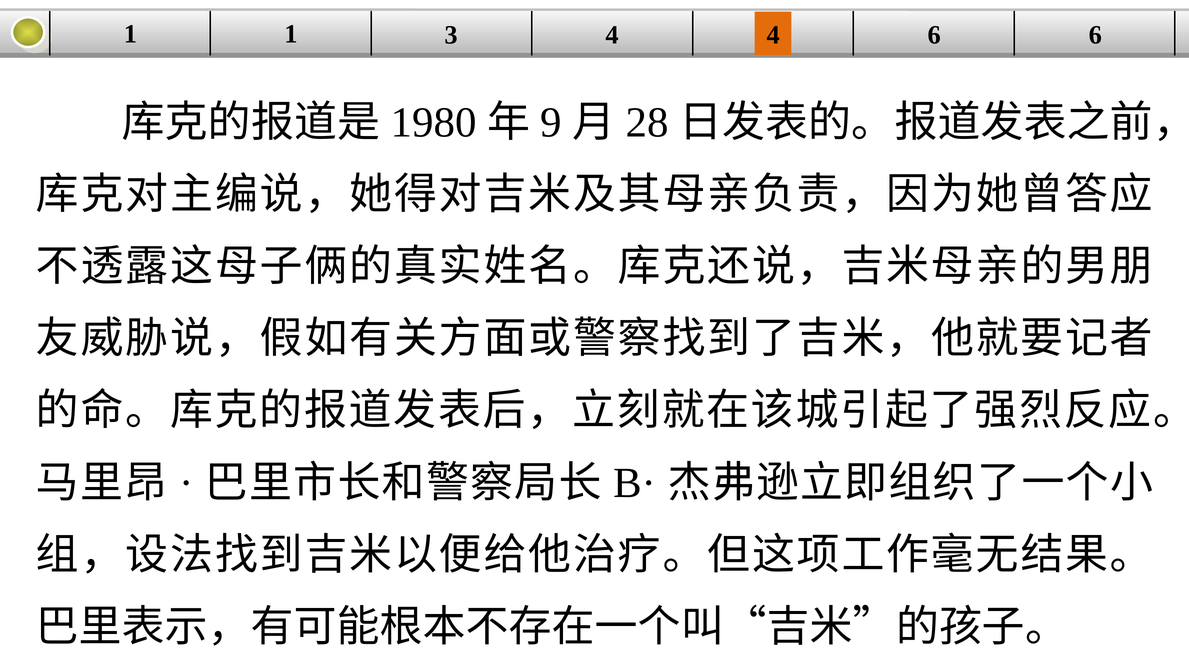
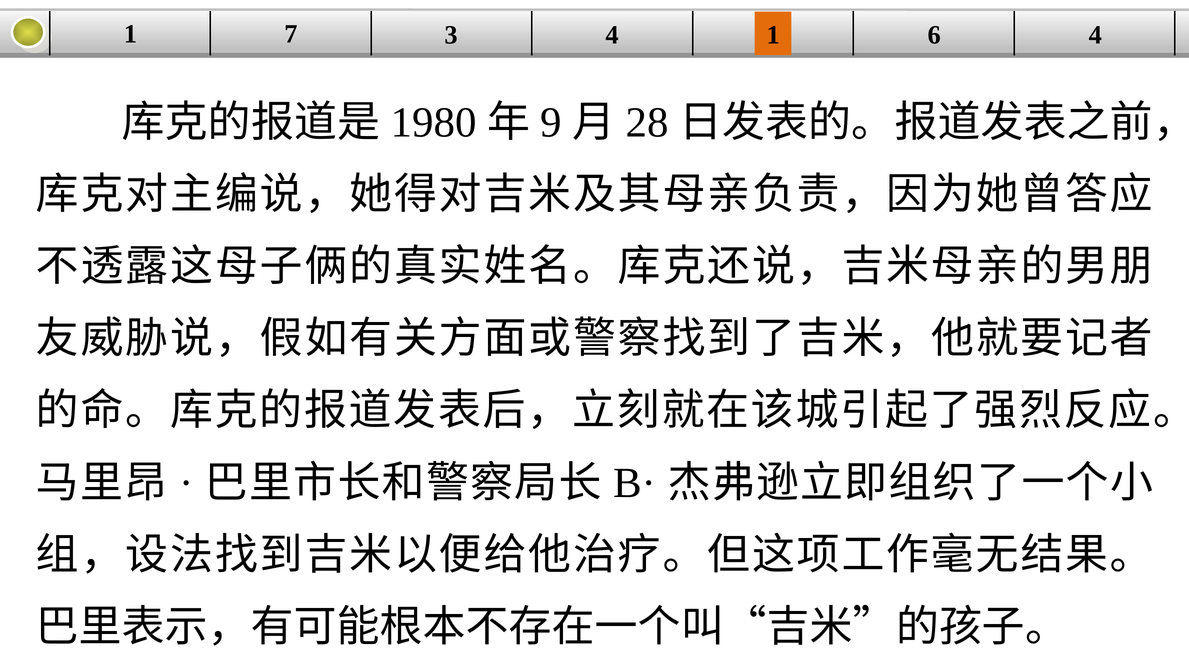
1 1: 1 -> 7
4 4: 4 -> 1
6 6: 6 -> 4
